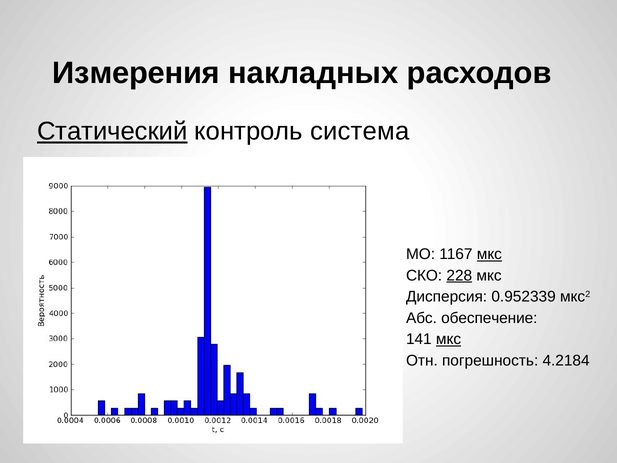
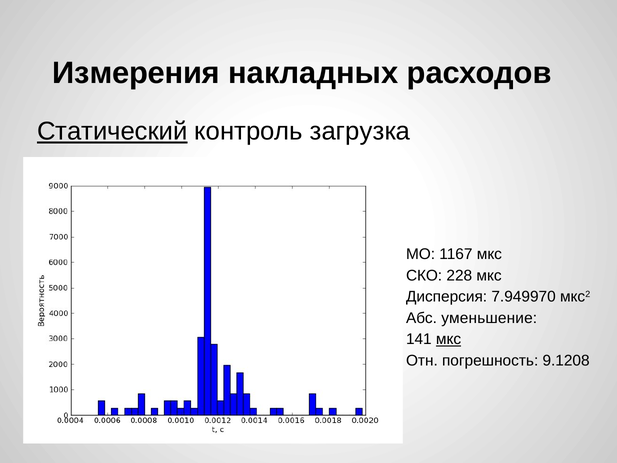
система: система -> загрузка
мкс at (489, 254) underline: present -> none
228 underline: present -> none
0.952339: 0.952339 -> 7.949970
обеспечение: обеспечение -> уменьшение
4.2184: 4.2184 -> 9.1208
